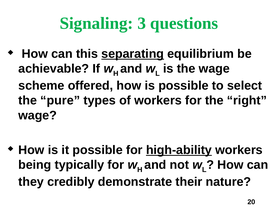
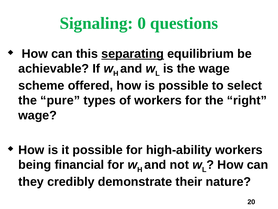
3: 3 -> 0
high-ability underline: present -> none
typically: typically -> financial
